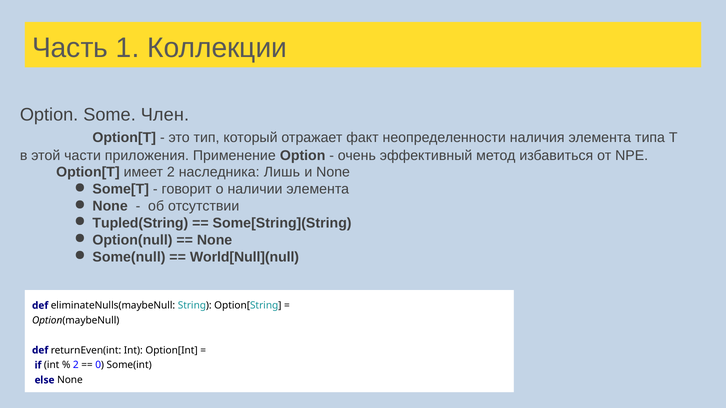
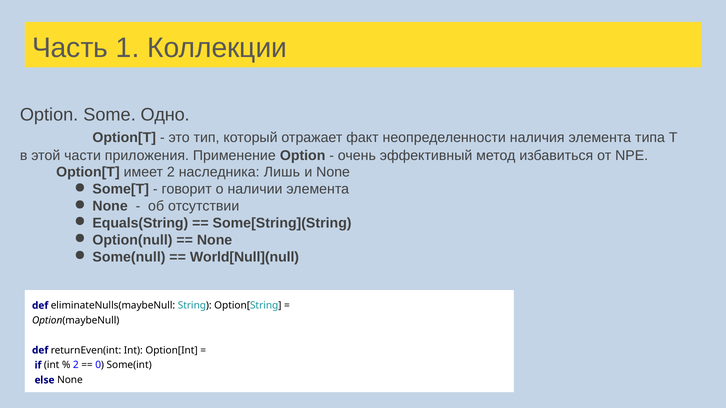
Член: Член -> Одно
Tupled(String: Tupled(String -> Equals(String
